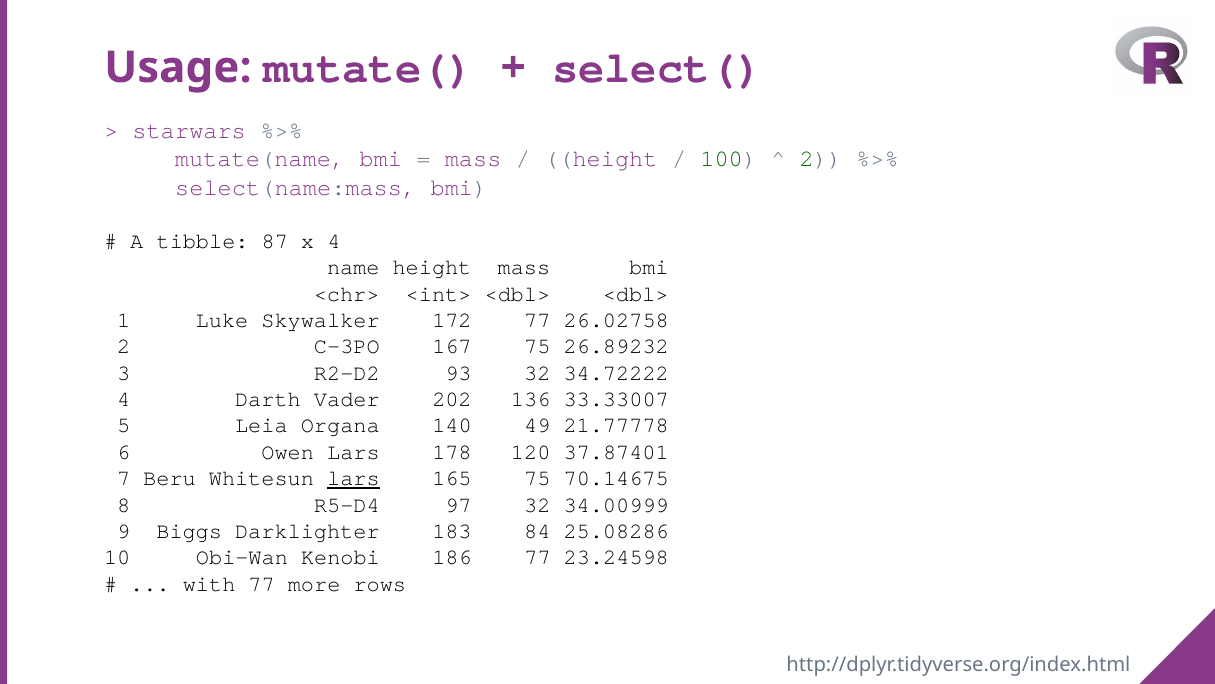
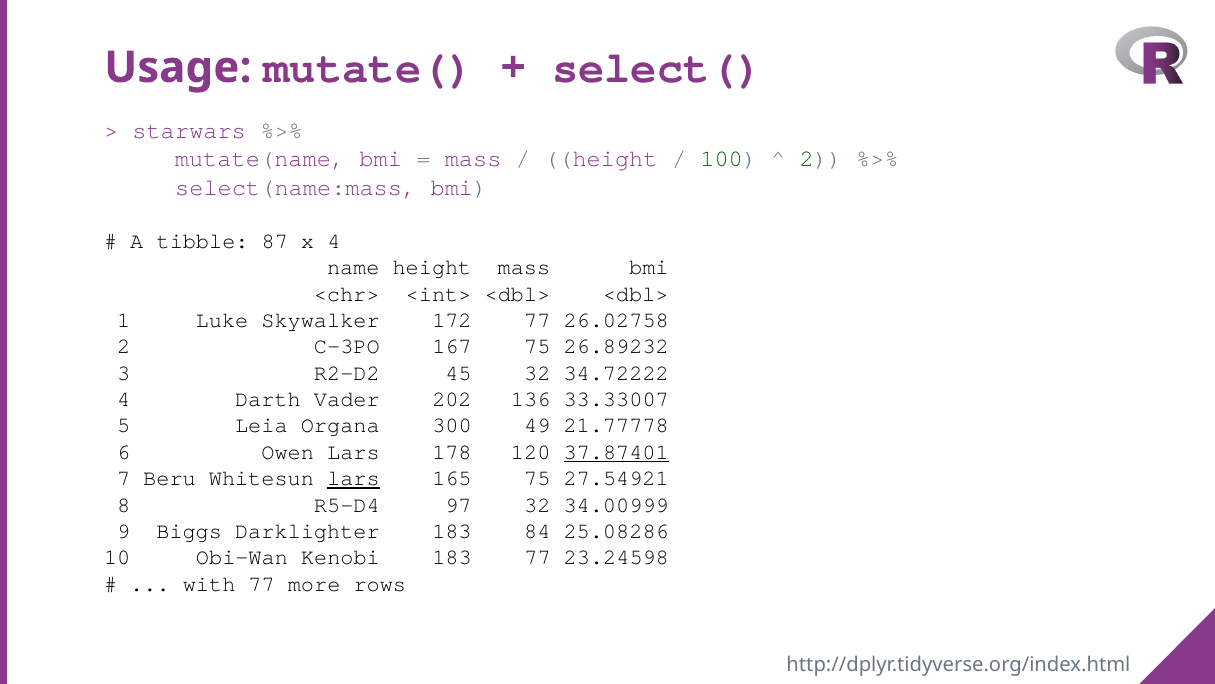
93: 93 -> 45
140: 140 -> 300
37.87401 underline: none -> present
70.14675: 70.14675 -> 27.54921
Kenobi 186: 186 -> 183
